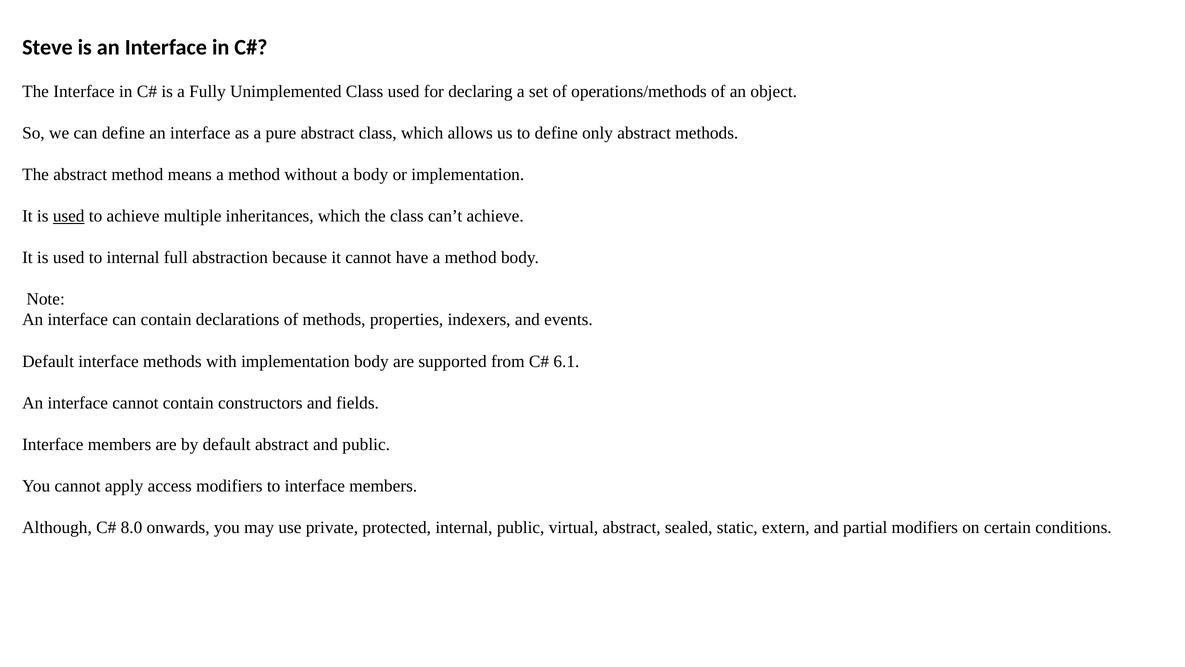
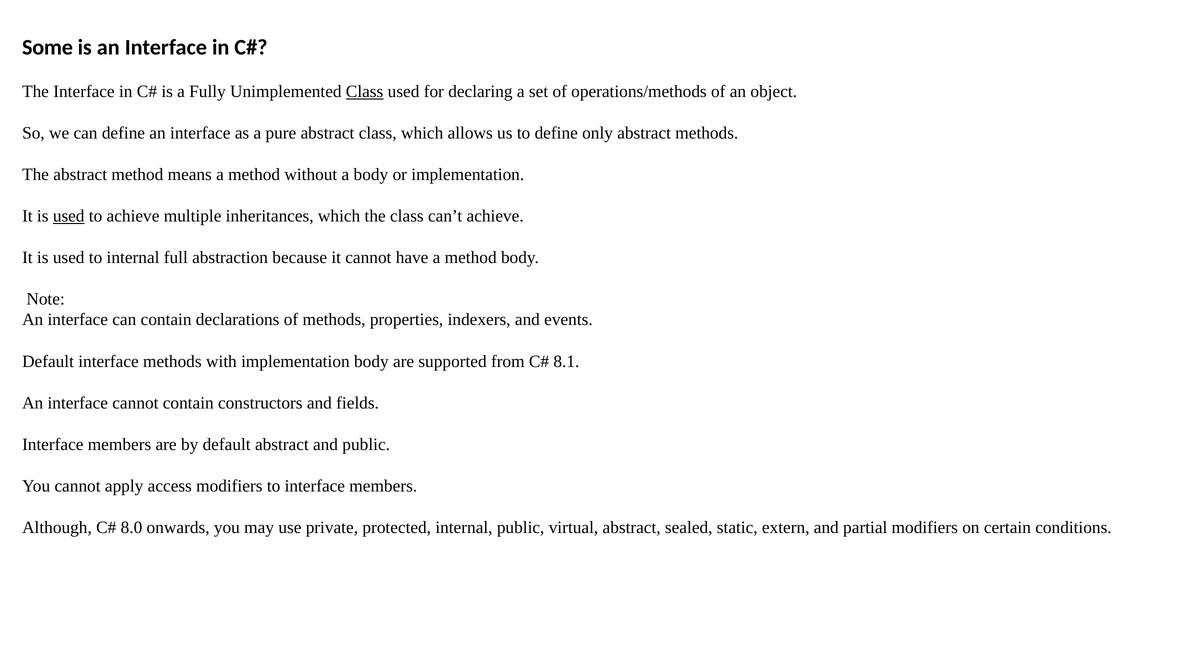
Steve: Steve -> Some
Class at (365, 91) underline: none -> present
6.1: 6.1 -> 8.1
